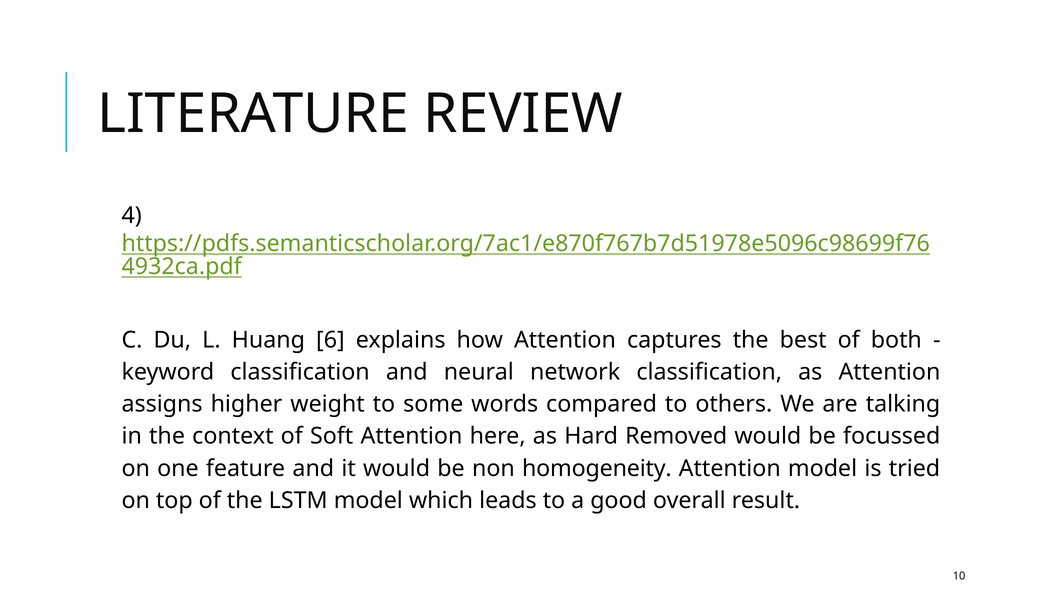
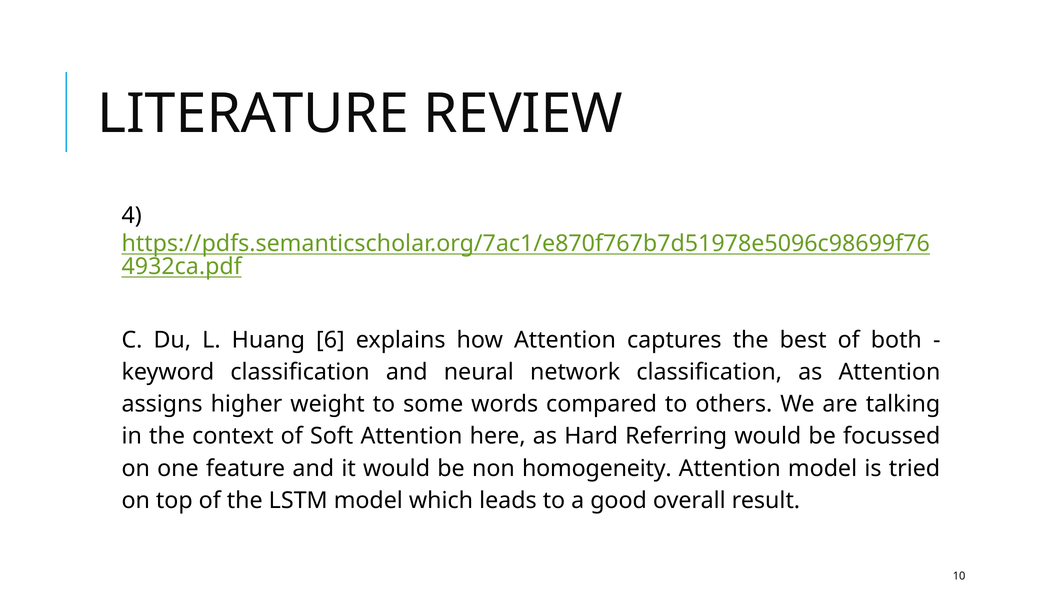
Removed: Removed -> Referring
